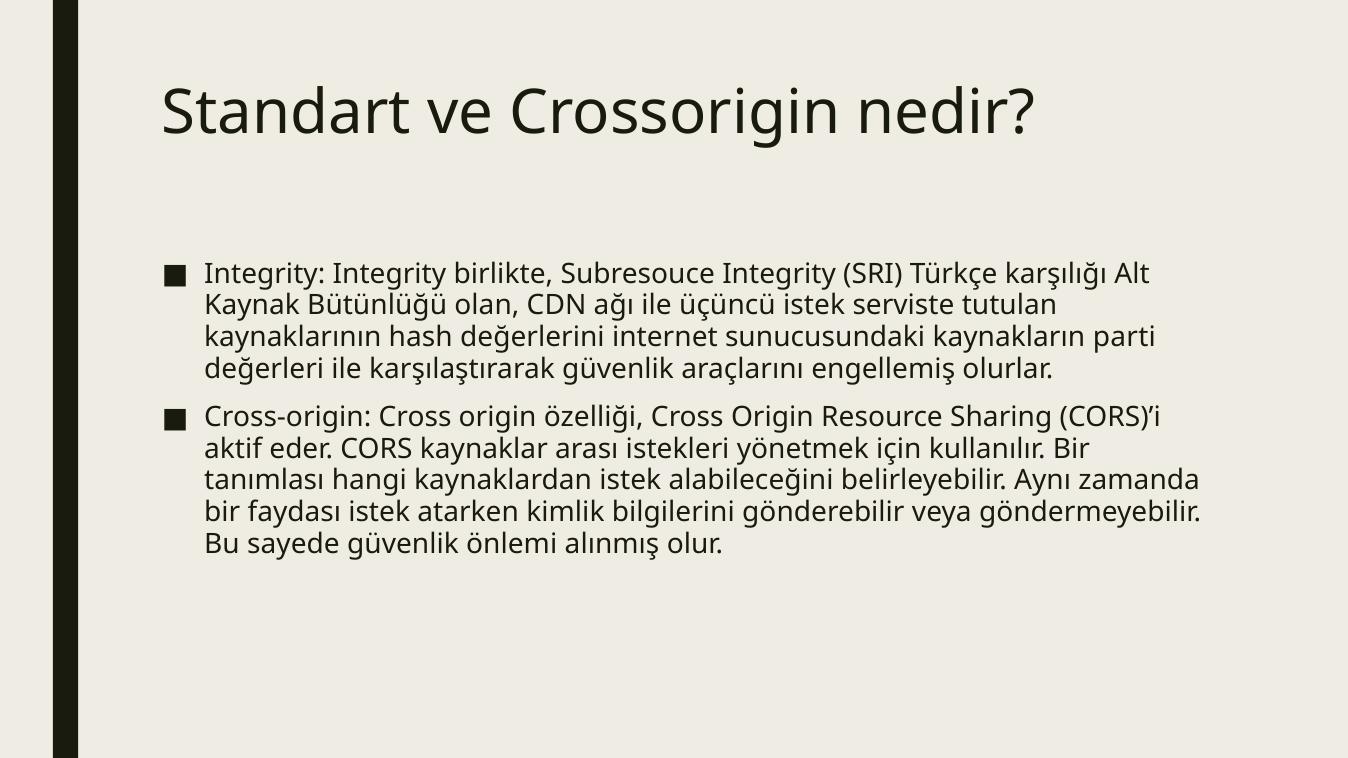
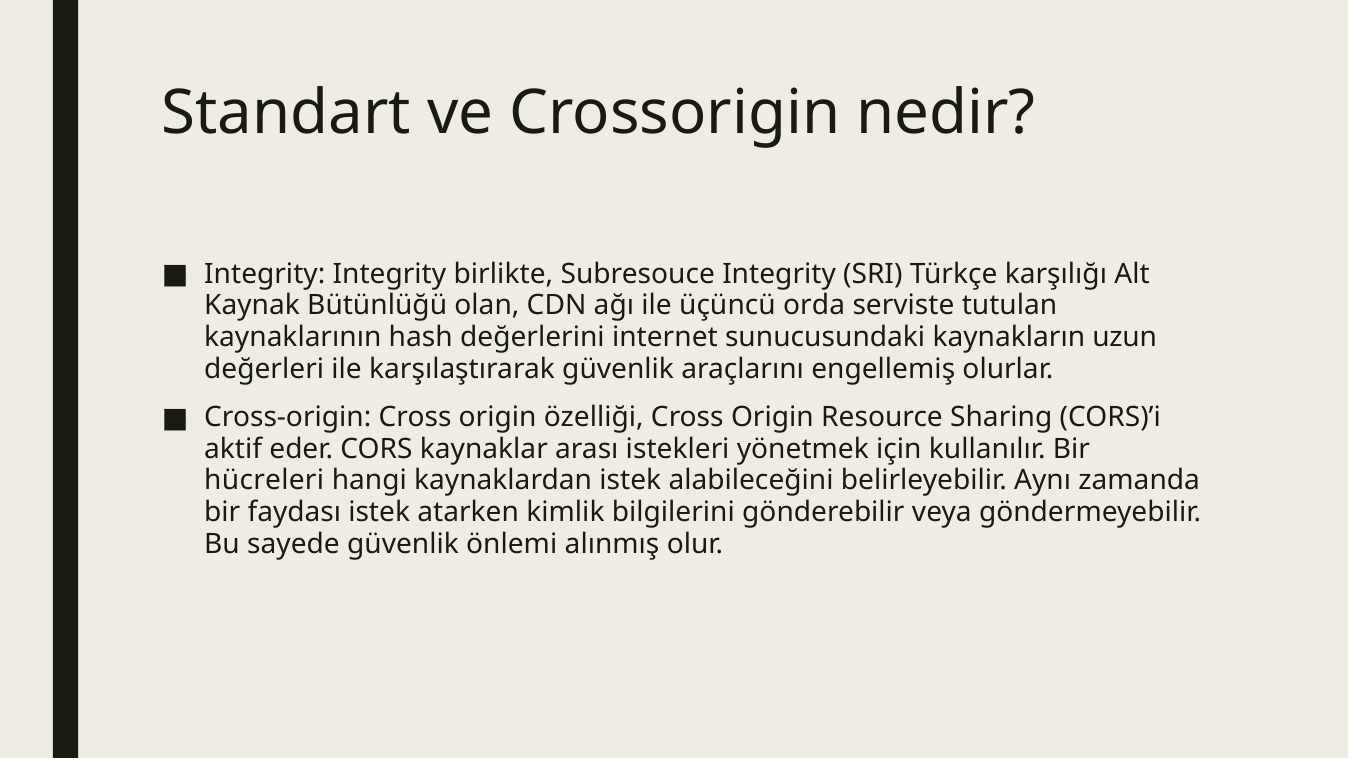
üçüncü istek: istek -> orda
parti: parti -> uzun
tanımlası: tanımlası -> hücreleri
